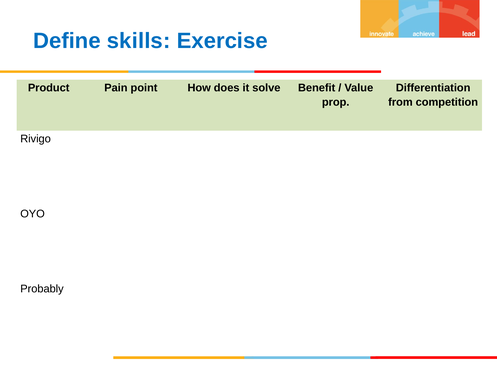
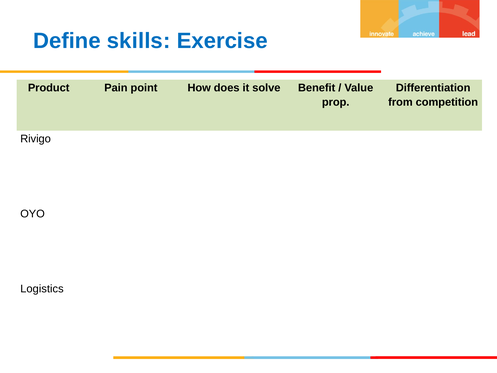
Probably: Probably -> Logistics
